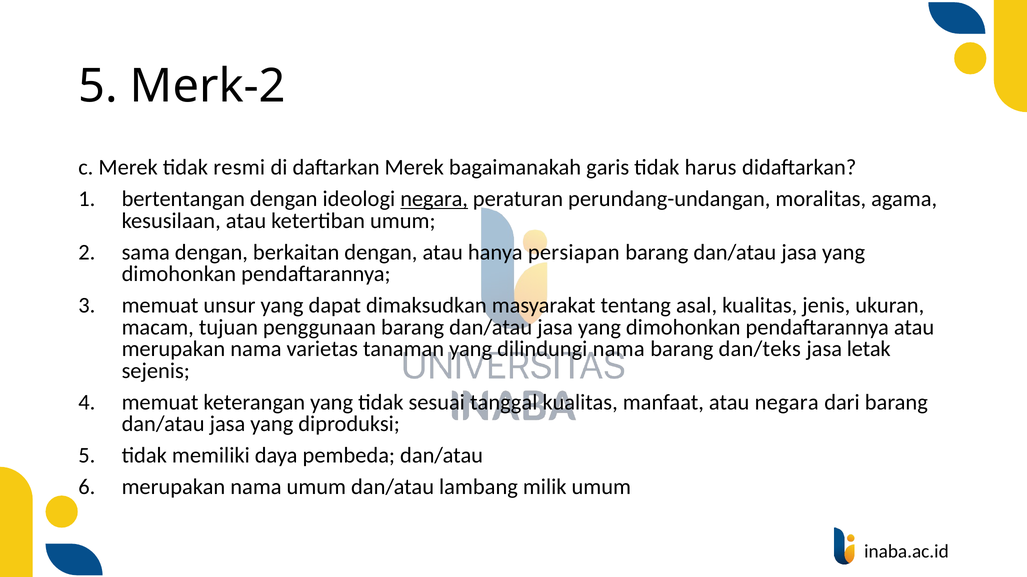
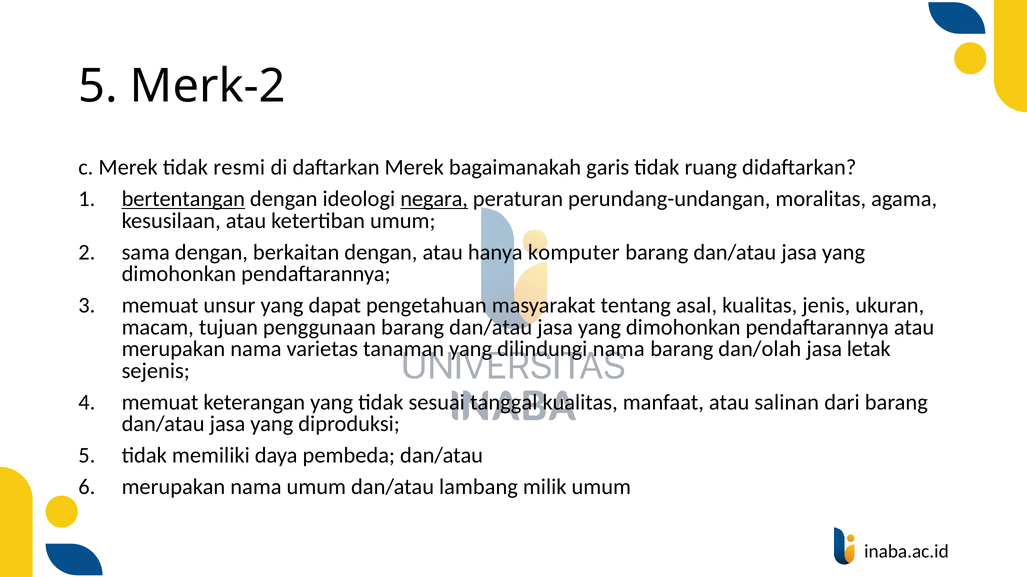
harus: harus -> ruang
bertentangan underline: none -> present
persiapan: persiapan -> komputer
dimaksudkan: dimaksudkan -> pengetahuan
dan/teks: dan/teks -> dan/olah
atau negara: negara -> salinan
